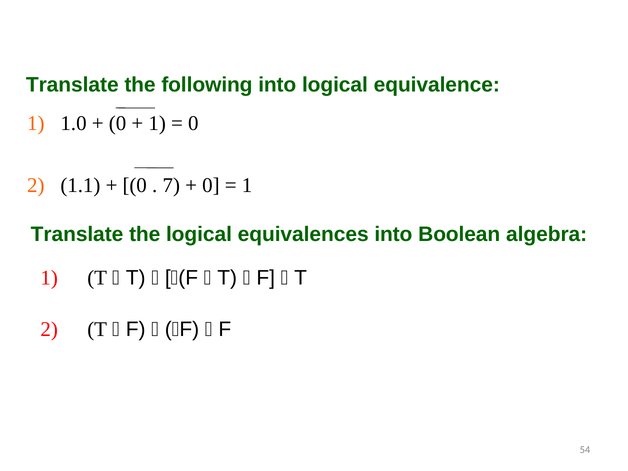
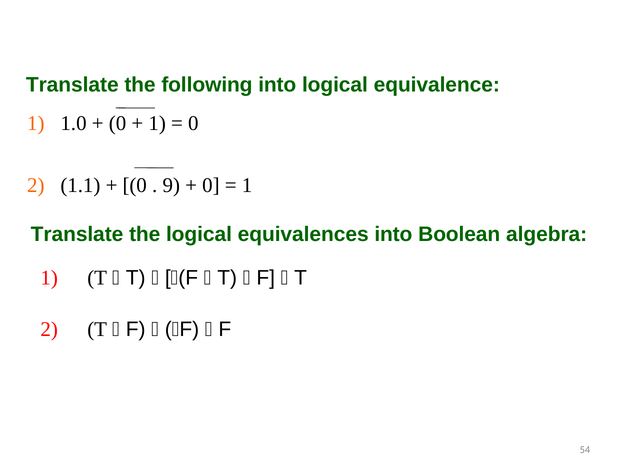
7: 7 -> 9
